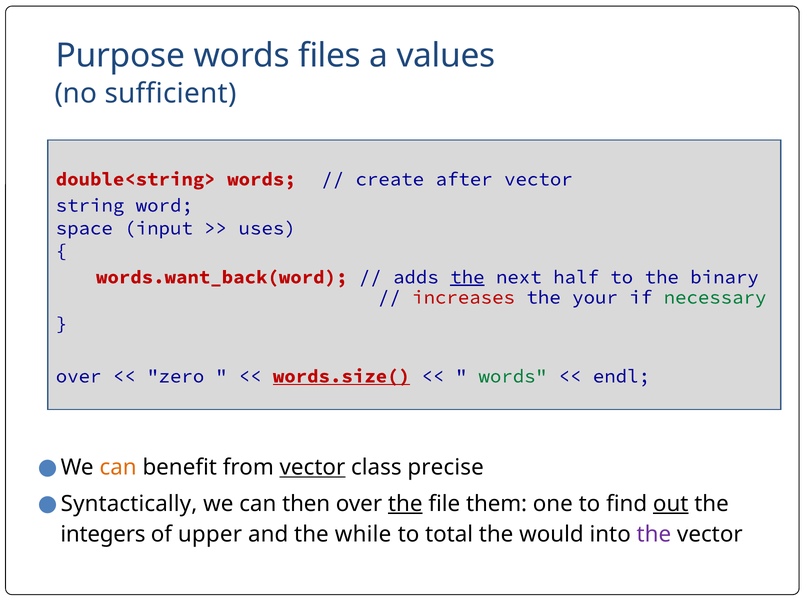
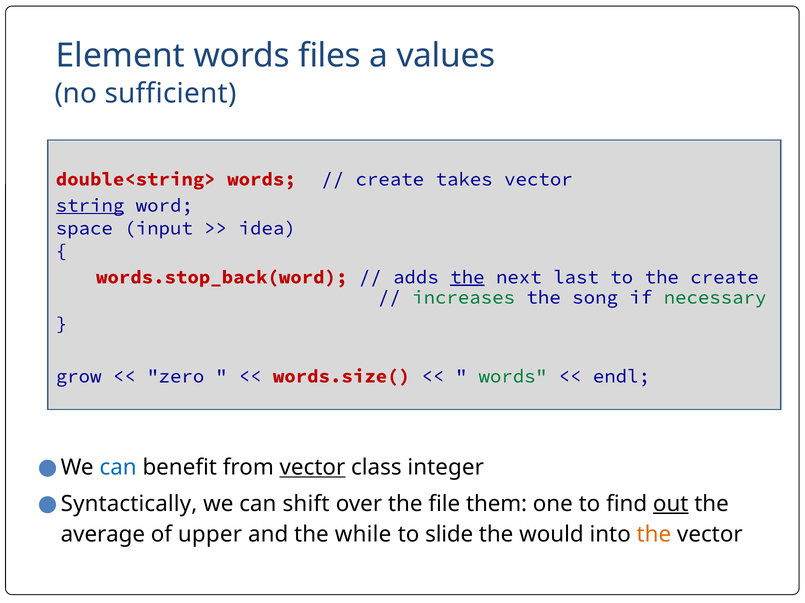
Purpose: Purpose -> Element
after: after -> takes
string underline: none -> present
uses: uses -> idea
words.want_back(word: words.want_back(word -> words.stop_back(word
half: half -> last
the binary: binary -> create
increases colour: red -> green
your: your -> song
over at (79, 377): over -> grow
words.size( underline: present -> none
can at (118, 468) colour: orange -> blue
precise: precise -> integer
then: then -> shift
the at (405, 504) underline: present -> none
integers: integers -> average
total: total -> slide
the at (654, 535) colour: purple -> orange
